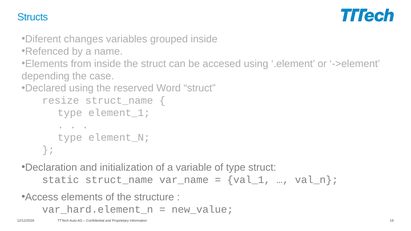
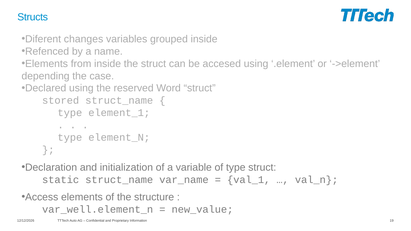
resize: resize -> stored
var_hard.element_n: var_hard.element_n -> var_well.element_n
